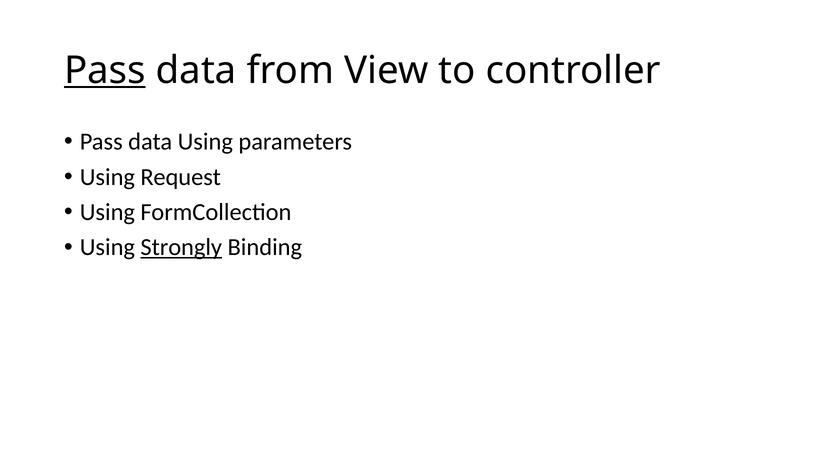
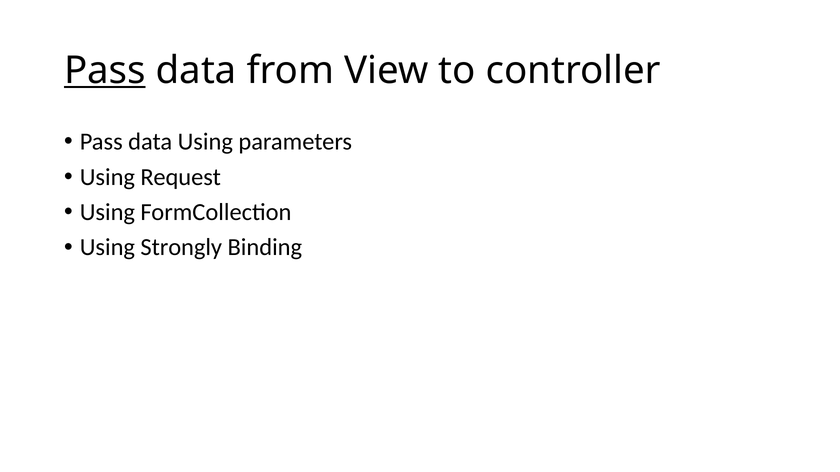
Strongly underline: present -> none
